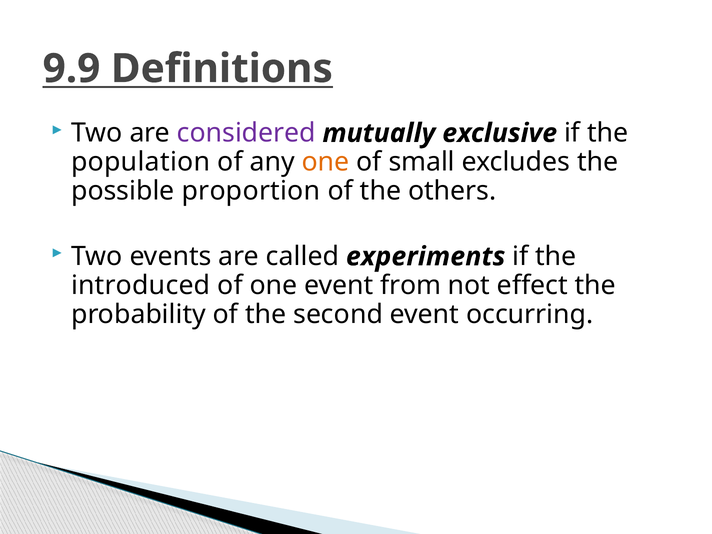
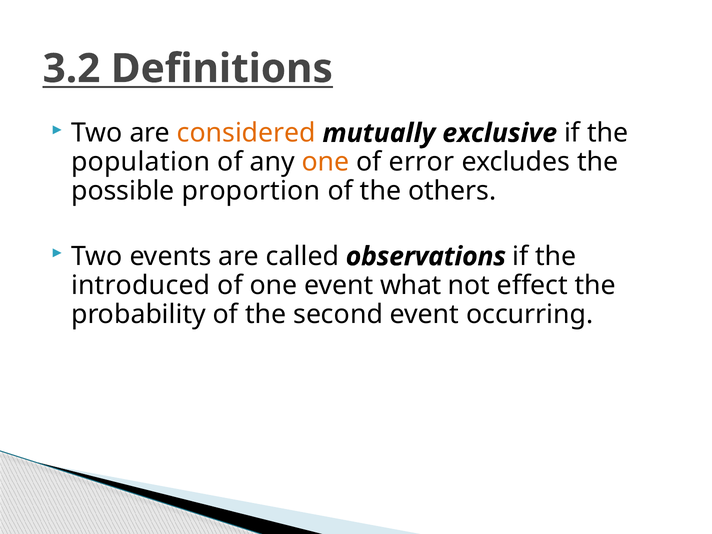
9.9: 9.9 -> 3.2
considered colour: purple -> orange
small: small -> error
experiments: experiments -> observations
from: from -> what
